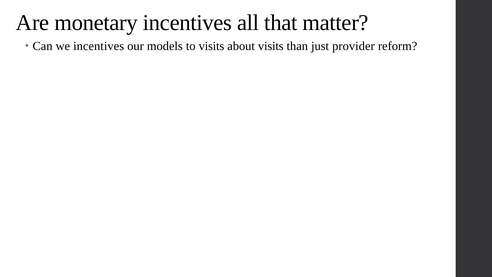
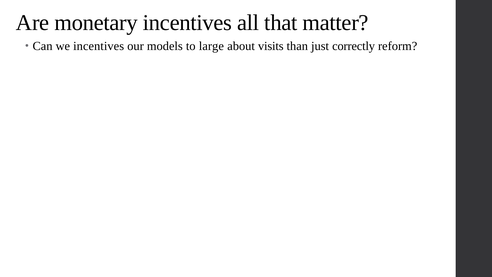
to visits: visits -> large
provider: provider -> correctly
